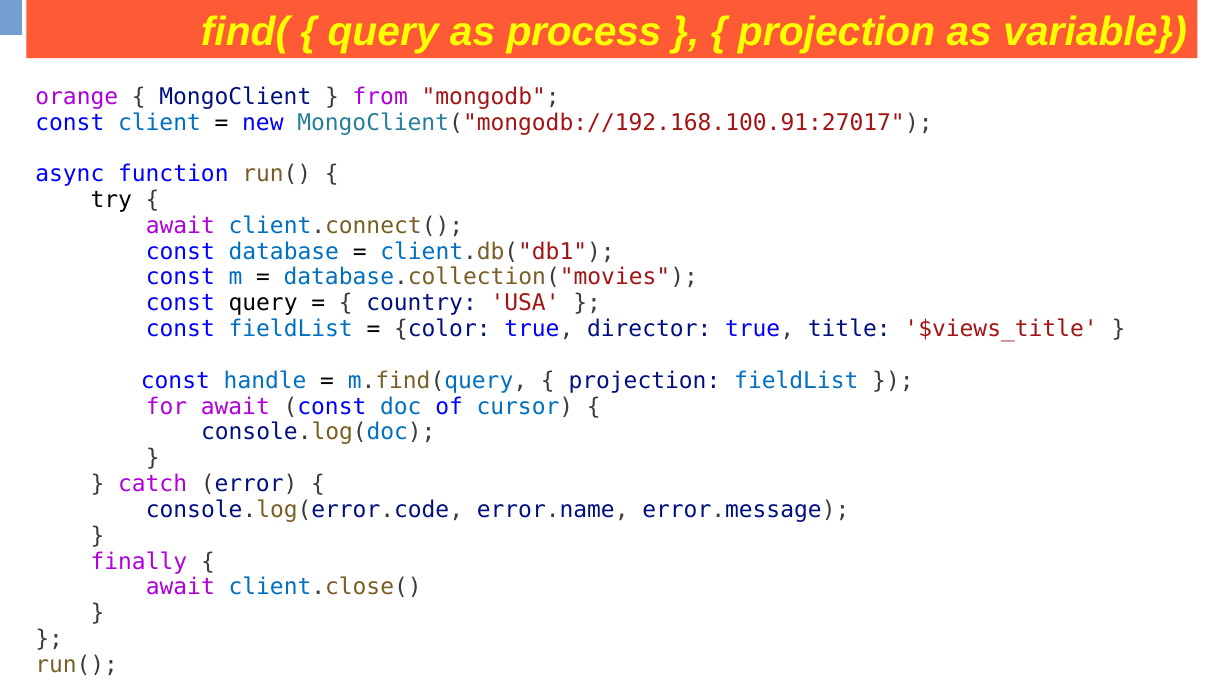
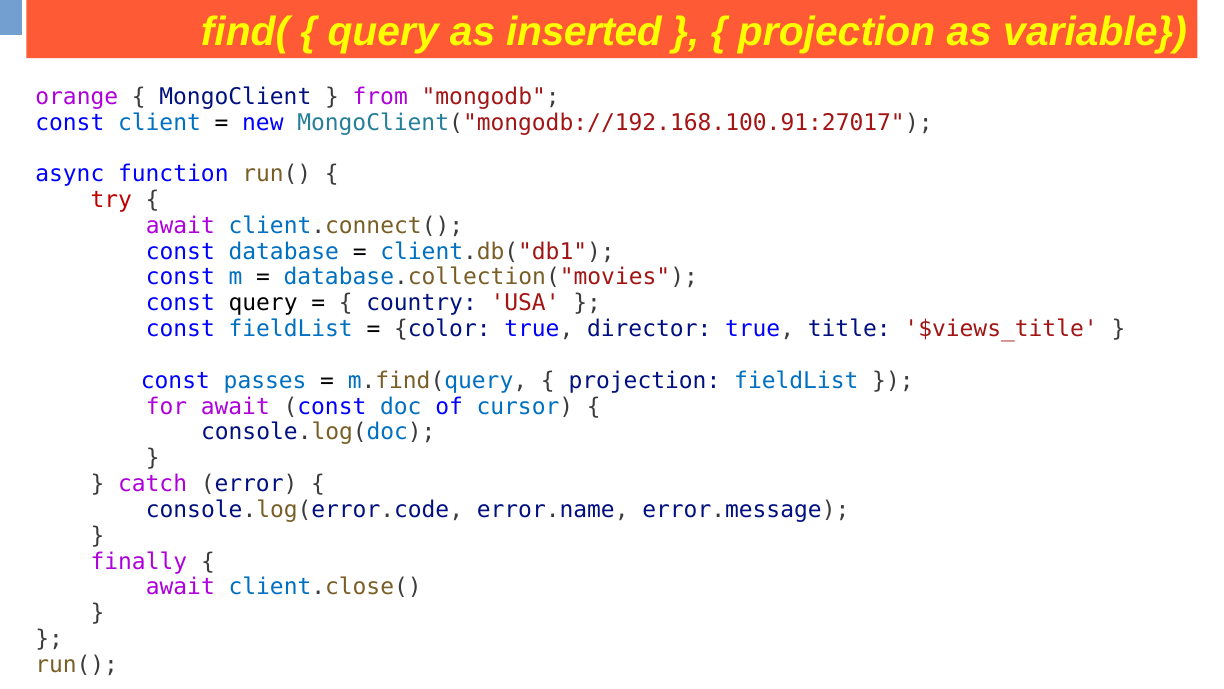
process: process -> inserted
try colour: black -> red
handle: handle -> passes
